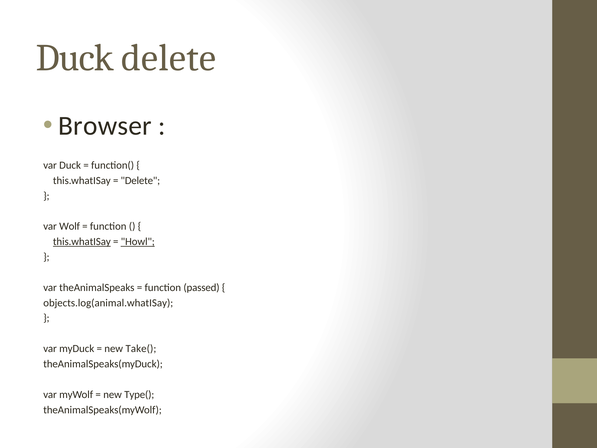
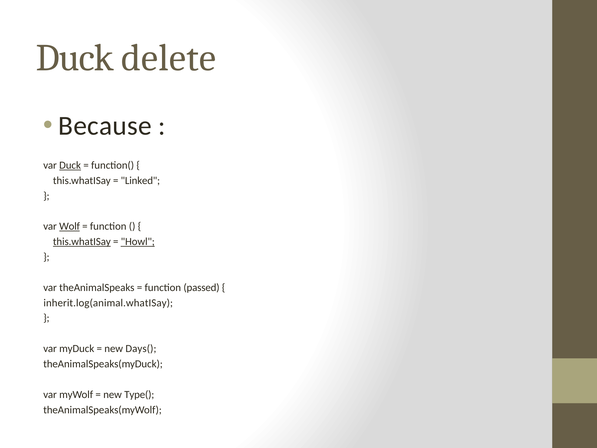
Browser: Browser -> Because
Duck at (70, 165) underline: none -> present
Delete at (140, 180): Delete -> Linked
Wolf underline: none -> present
objects.log(animal.whatISay: objects.log(animal.whatISay -> inherit.log(animal.whatISay
Take(: Take( -> Days(
